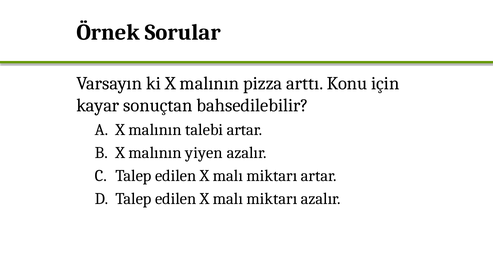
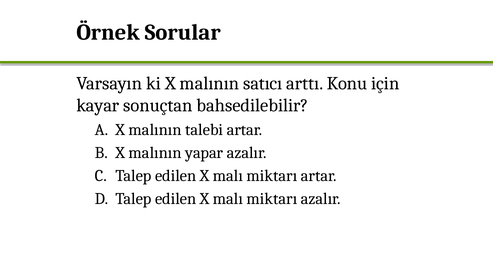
pizza: pizza -> satıcı
yiyen: yiyen -> yapar
